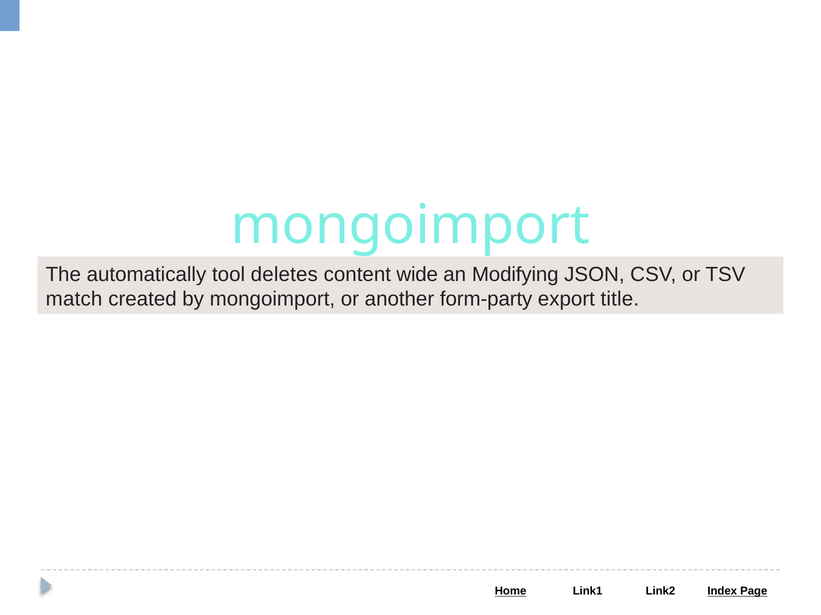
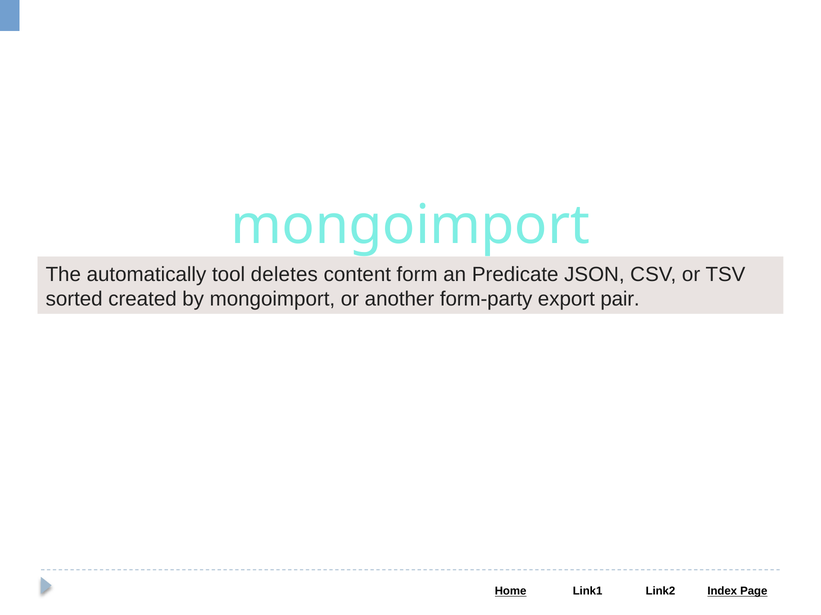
wide: wide -> form
Modifying: Modifying -> Predicate
match: match -> sorted
title: title -> pair
